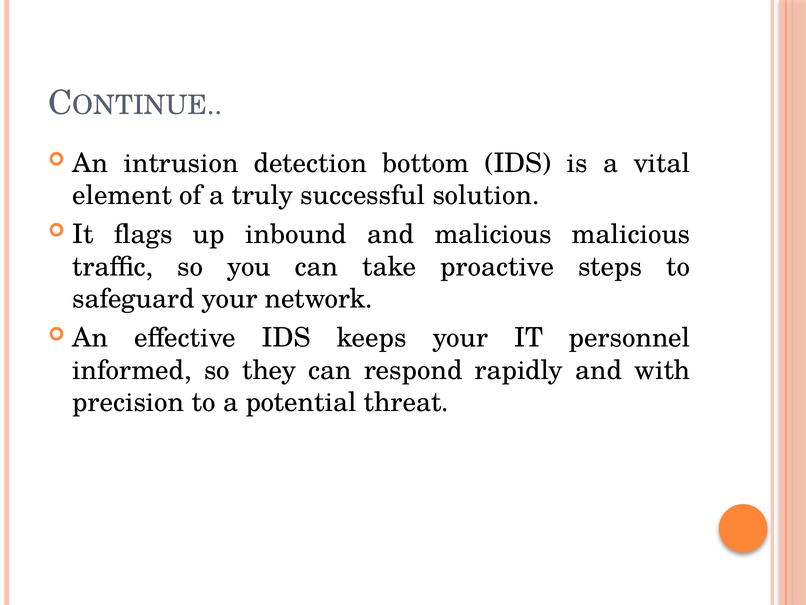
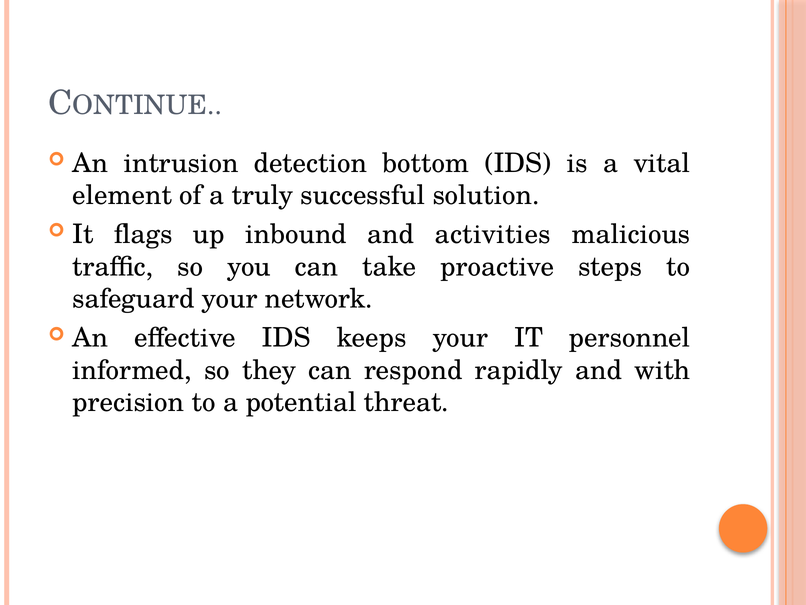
and malicious: malicious -> activities
